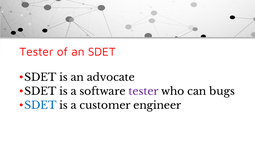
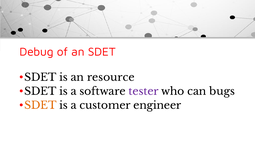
Tester at (36, 52): Tester -> Debug
advocate: advocate -> resource
SDET at (40, 106) colour: blue -> orange
